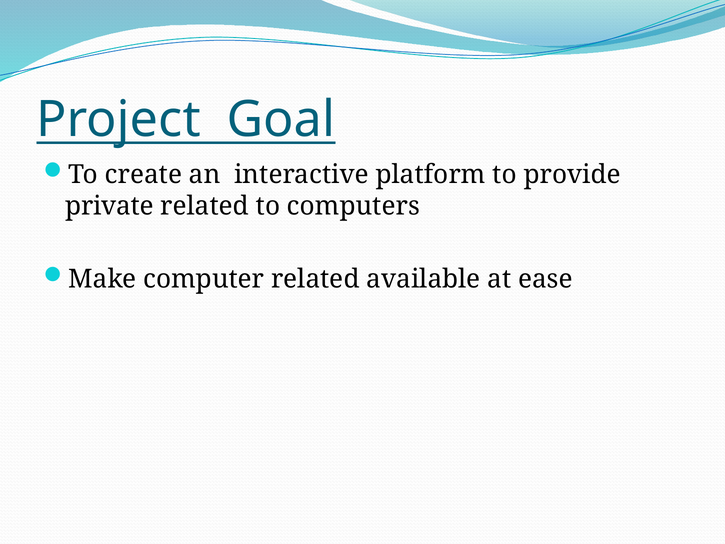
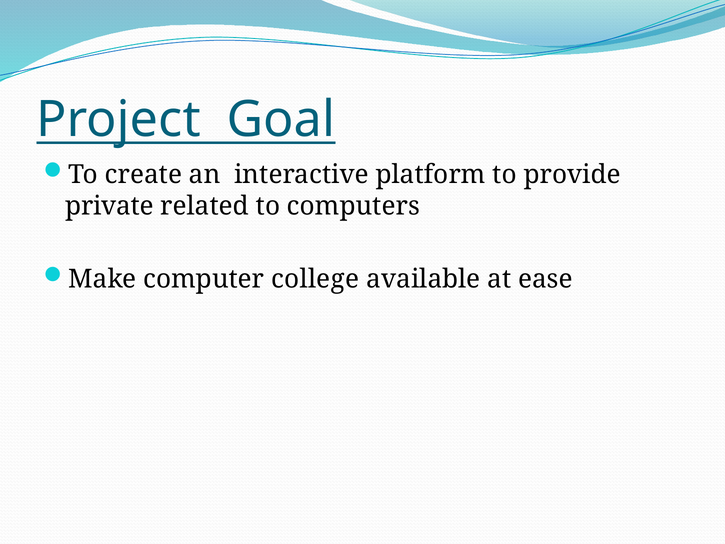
computer related: related -> college
